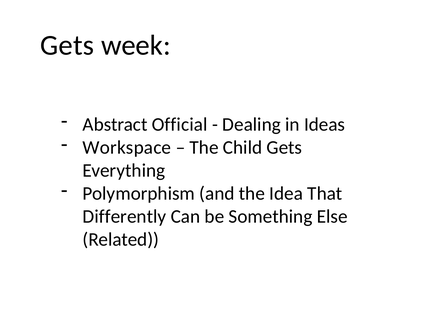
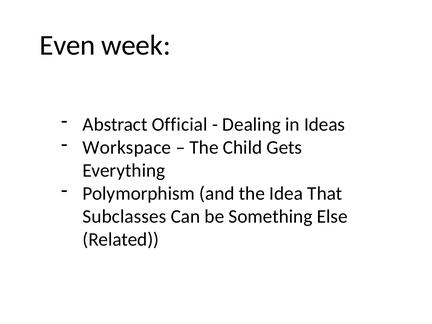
Gets at (67, 45): Gets -> Even
Differently: Differently -> Subclasses
